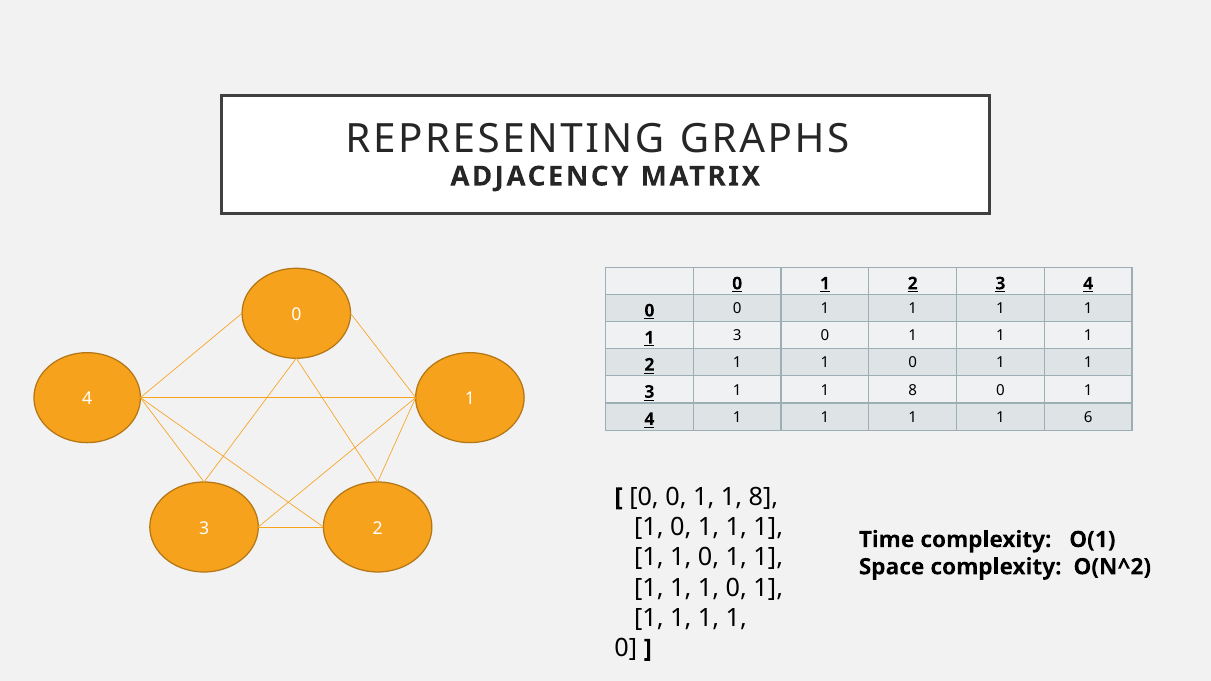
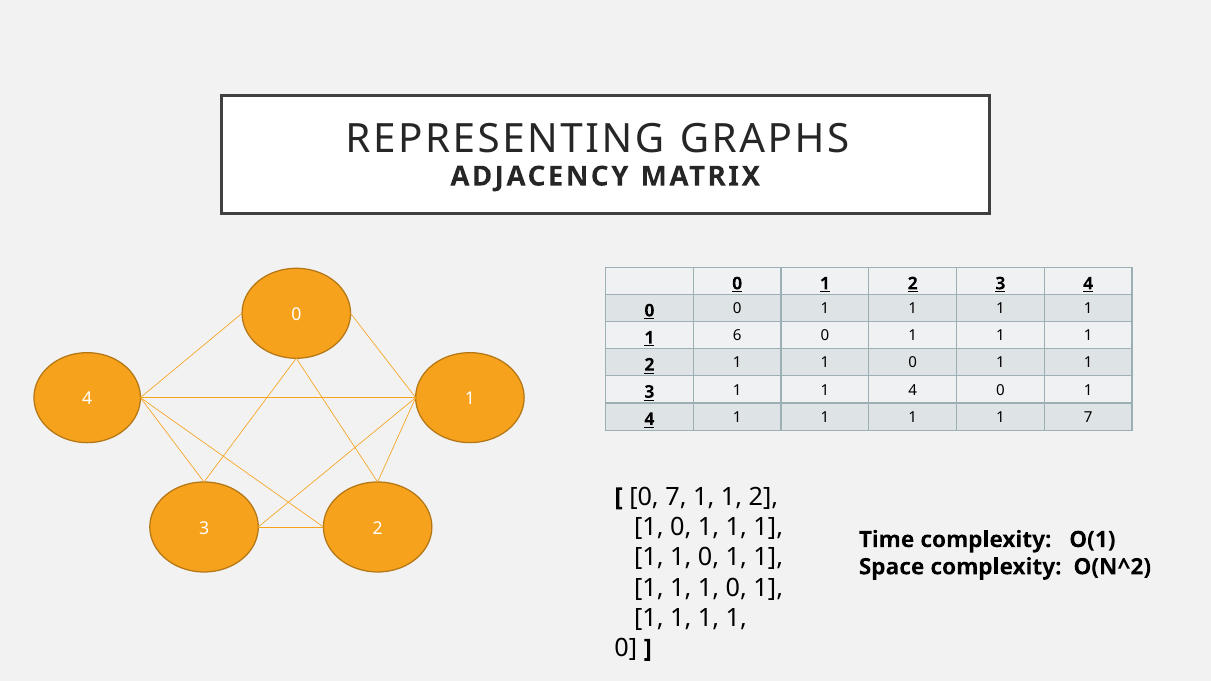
3 at (737, 336): 3 -> 6
8 at (913, 390): 8 -> 4
1 6: 6 -> 7
0 at (676, 497): 0 -> 7
8 at (763, 497): 8 -> 2
